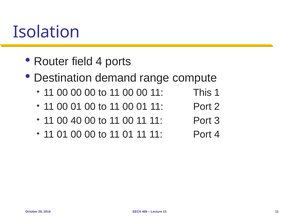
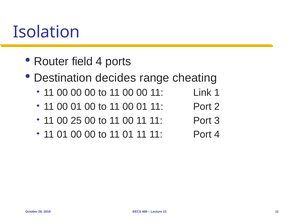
demand: demand -> decides
compute: compute -> cheating
This: This -> Link
40: 40 -> 25
